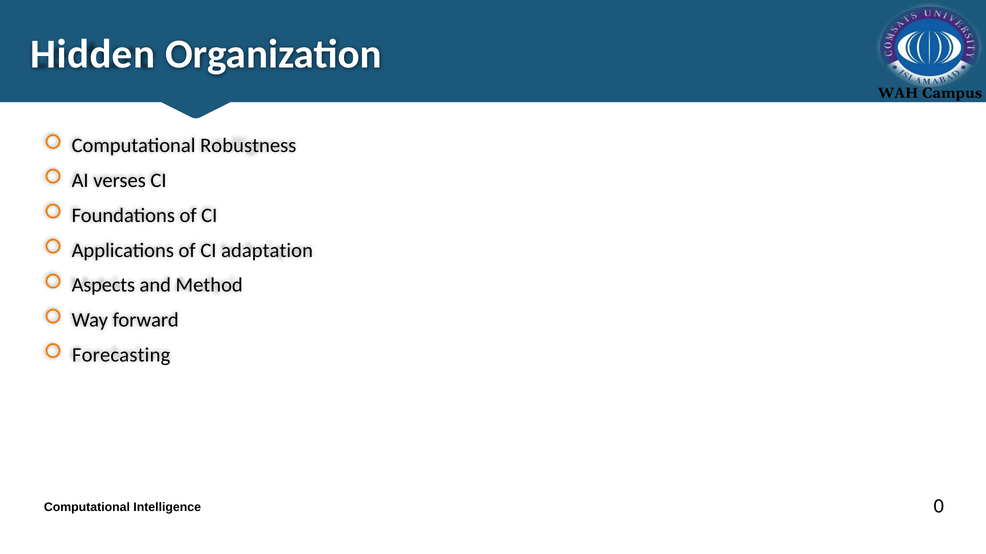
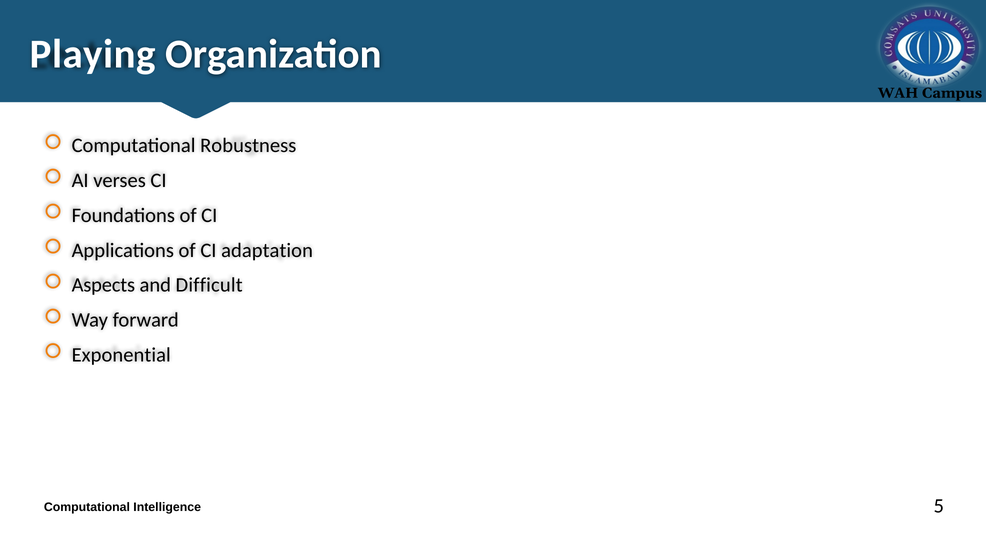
Hidden: Hidden -> Playing
Method: Method -> Difficult
Forecasting: Forecasting -> Exponential
0: 0 -> 5
